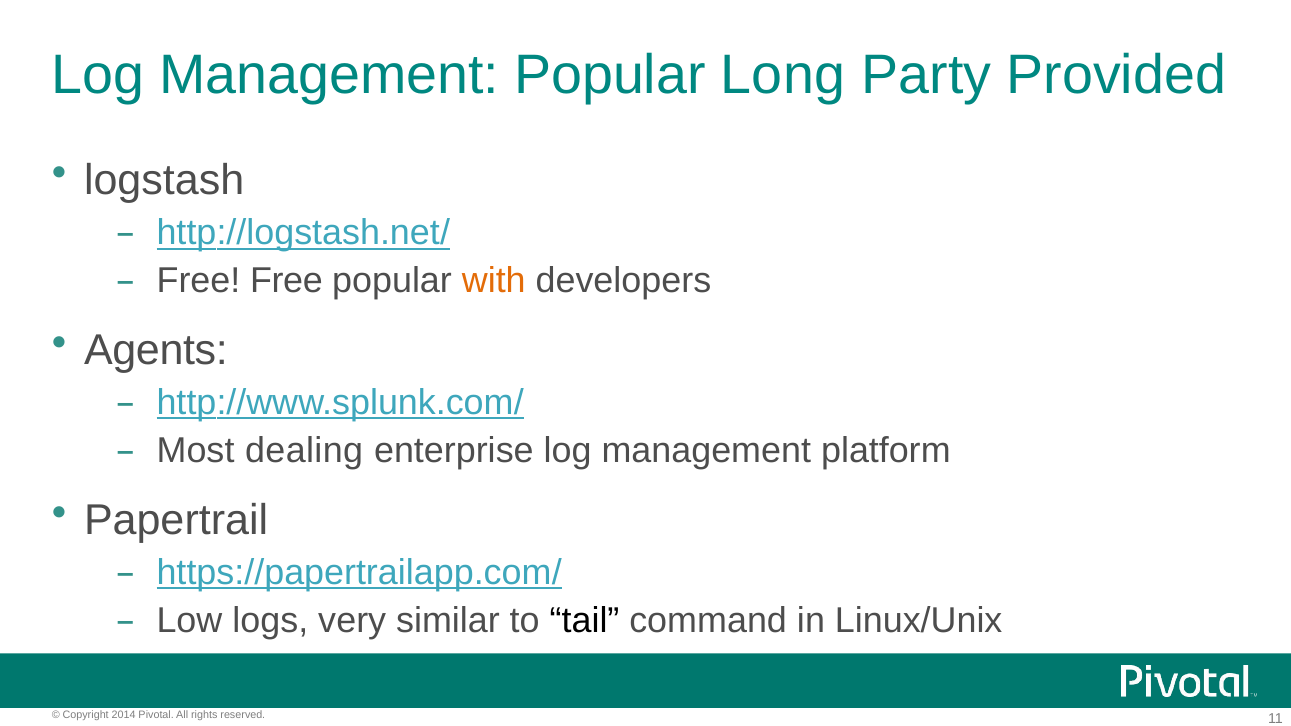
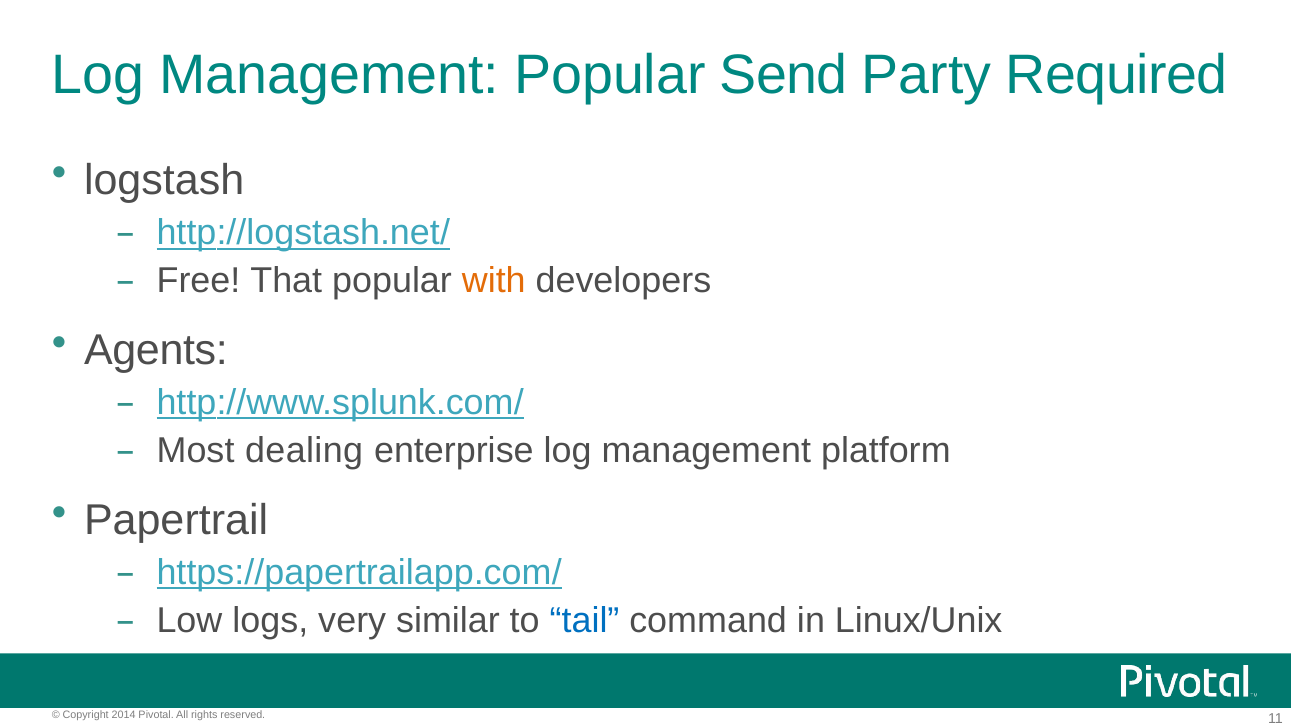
Long: Long -> Send
Provided: Provided -> Required
Free Free: Free -> That
tail colour: black -> blue
